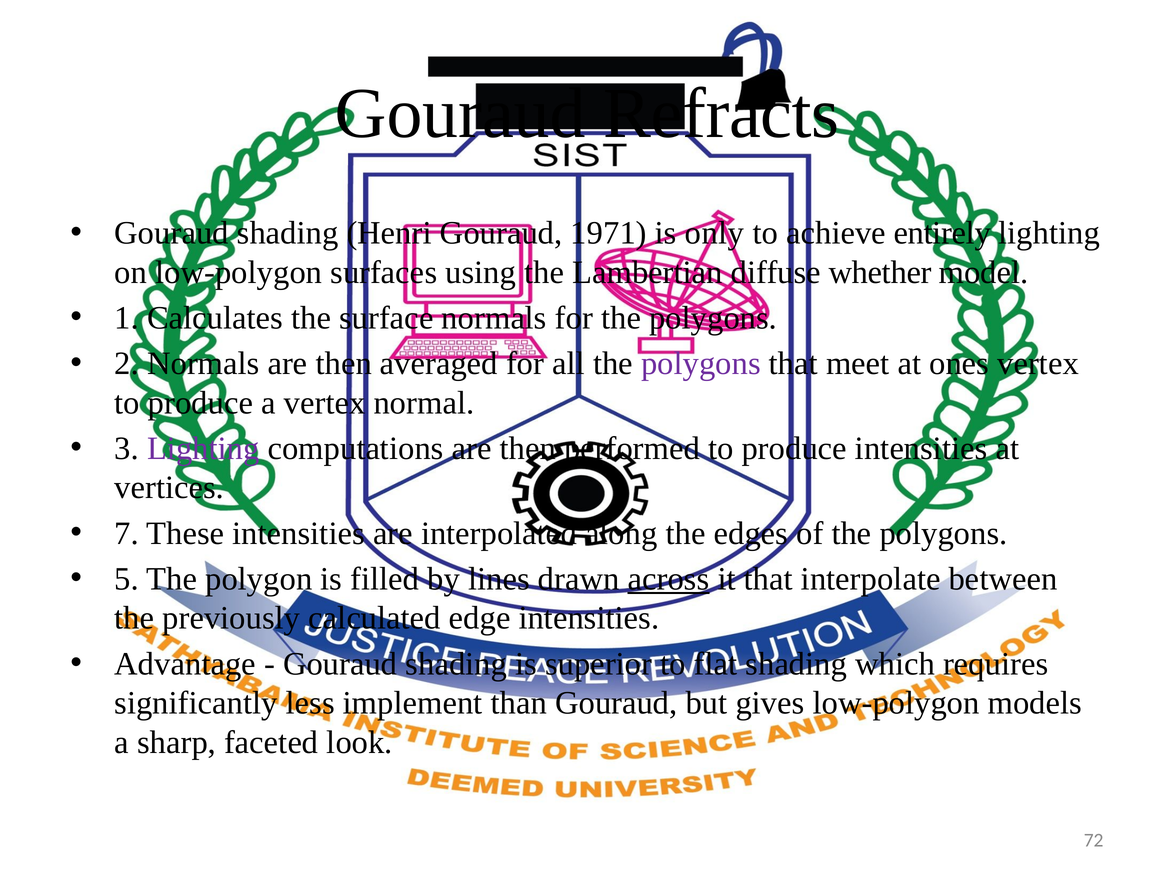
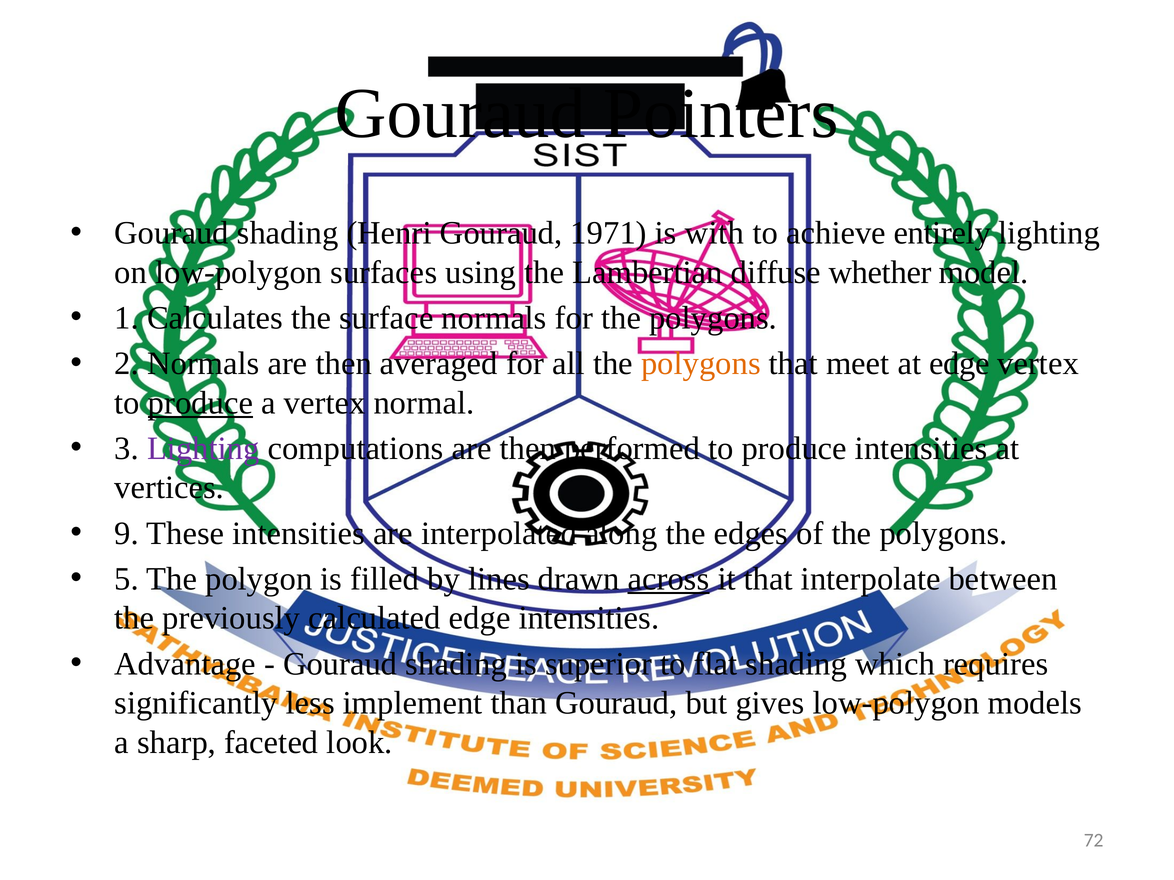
Refracts: Refracts -> Pointers
only: only -> with
polygons at (701, 364) colour: purple -> orange
at ones: ones -> edge
produce at (200, 403) underline: none -> present
7: 7 -> 9
